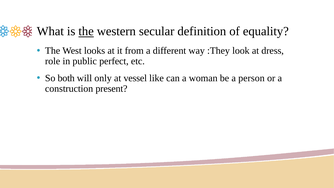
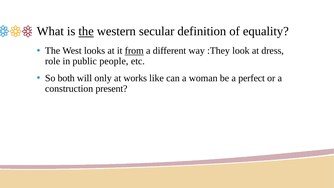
from underline: none -> present
perfect: perfect -> people
vessel: vessel -> works
person: person -> perfect
